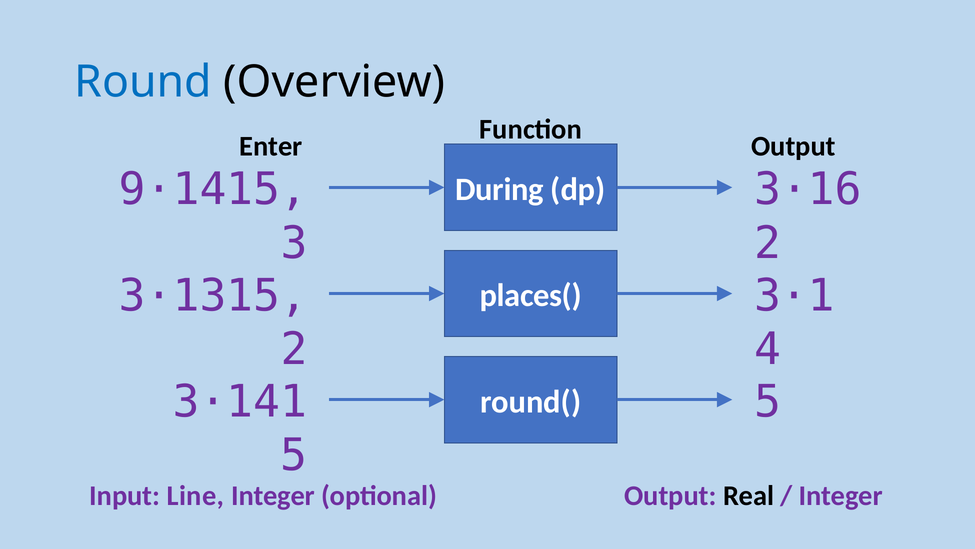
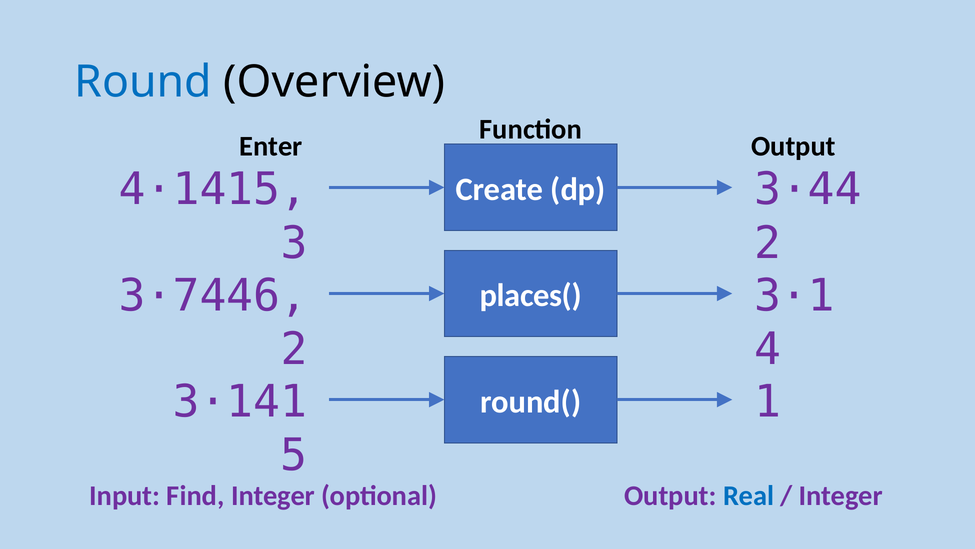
9·1415: 9·1415 -> 4·1415
3·16: 3·16 -> 3·44
During: During -> Create
3·1315: 3·1315 -> 3·7446
round( 5: 5 -> 1
Line: Line -> Find
Real colour: black -> blue
